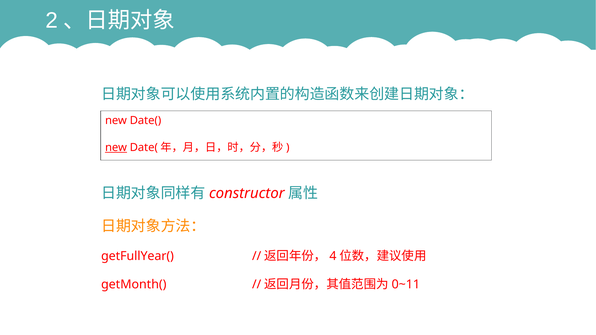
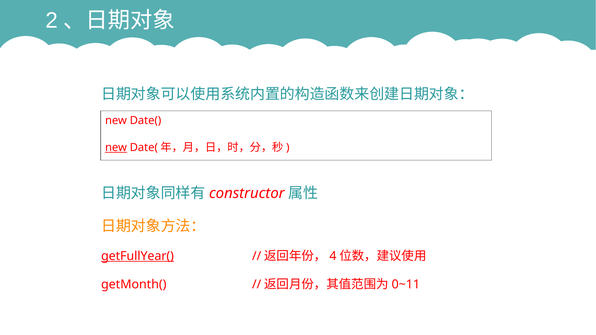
getFullYear( underline: none -> present
